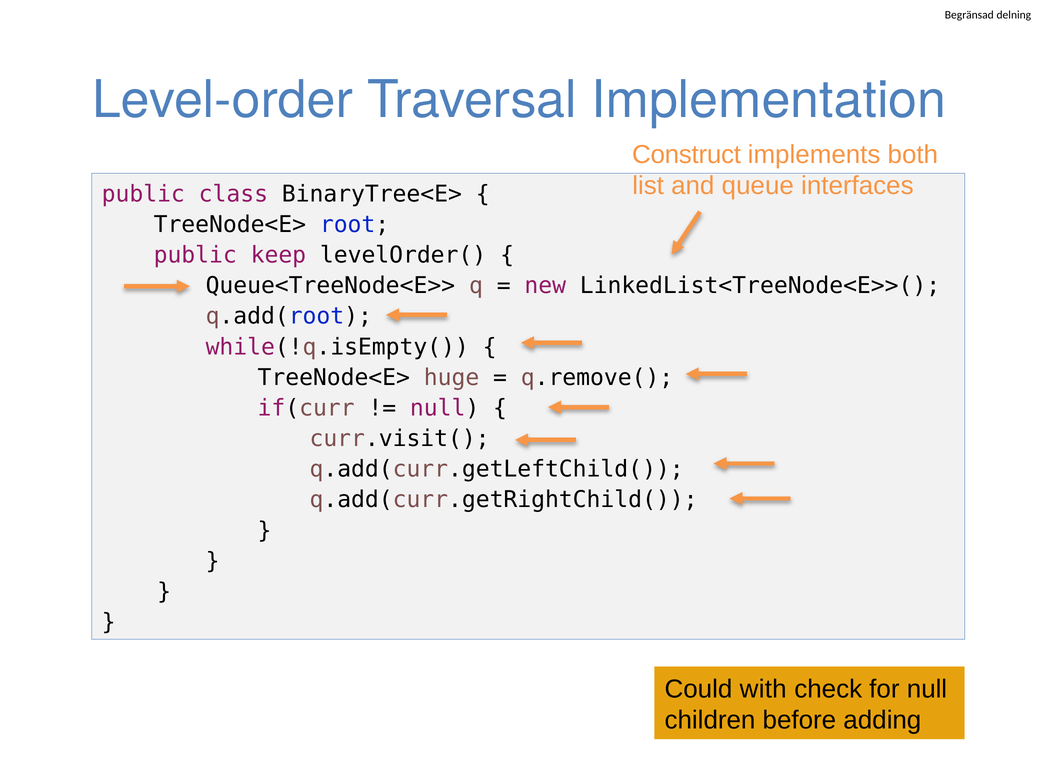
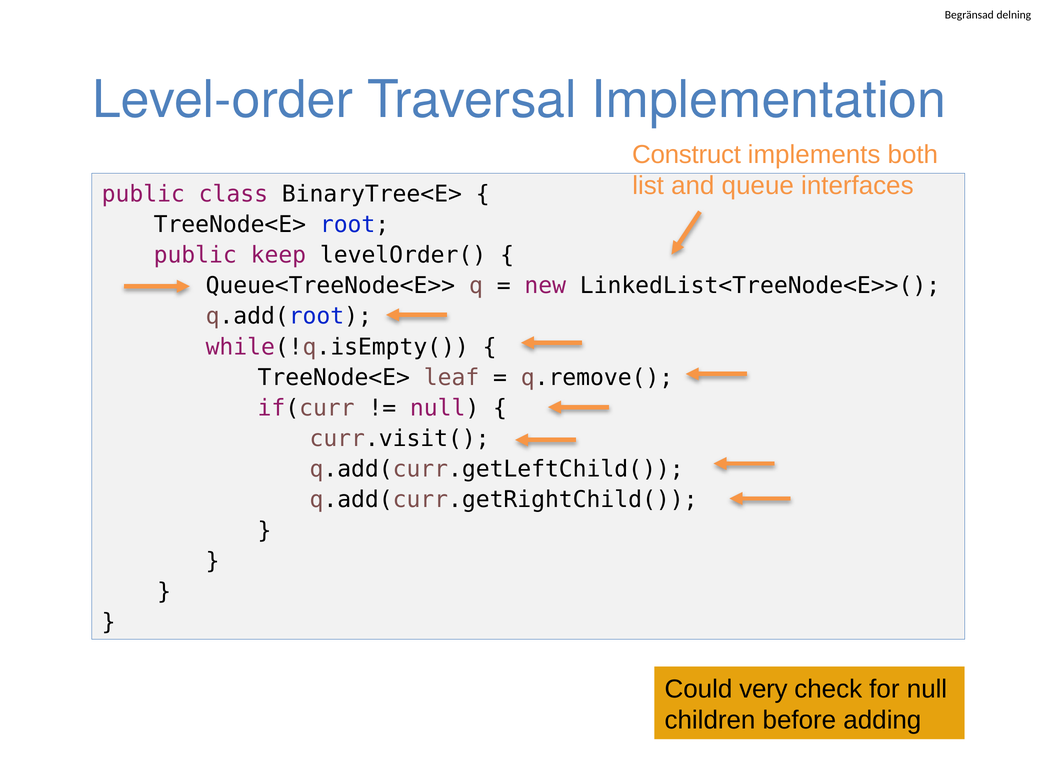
huge: huge -> leaf
with: with -> very
